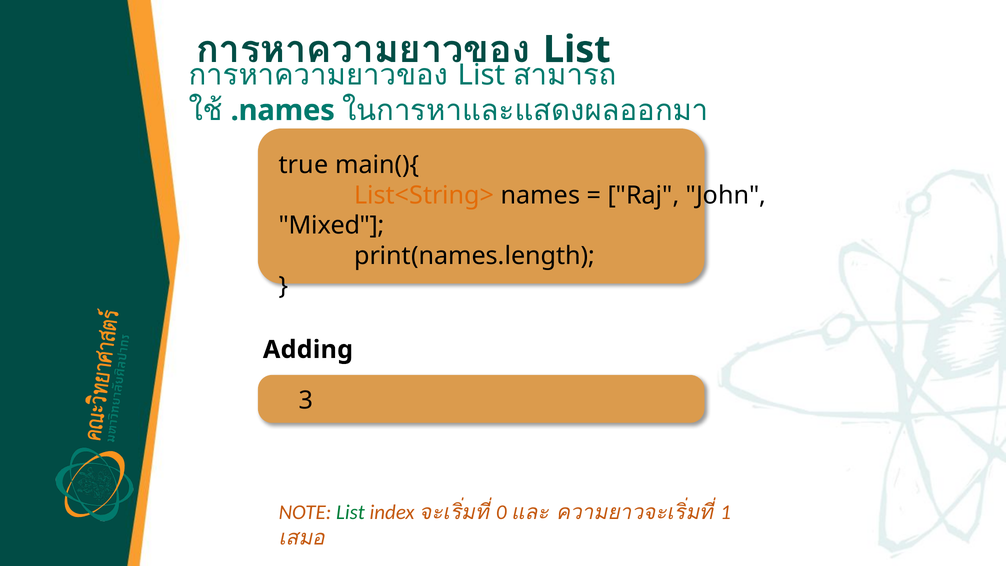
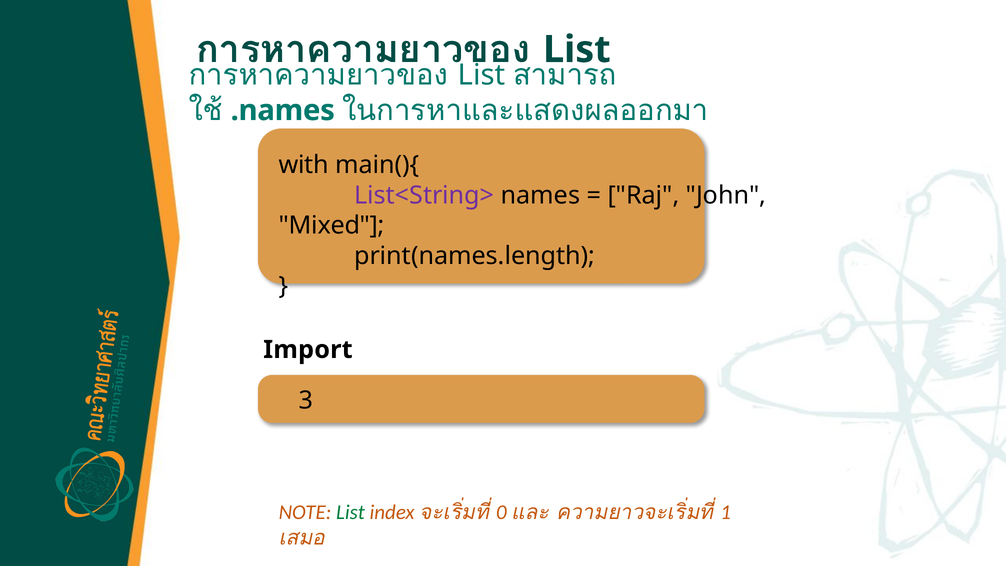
true: true -> with
List<String> colour: orange -> purple
Adding: Adding -> Import
